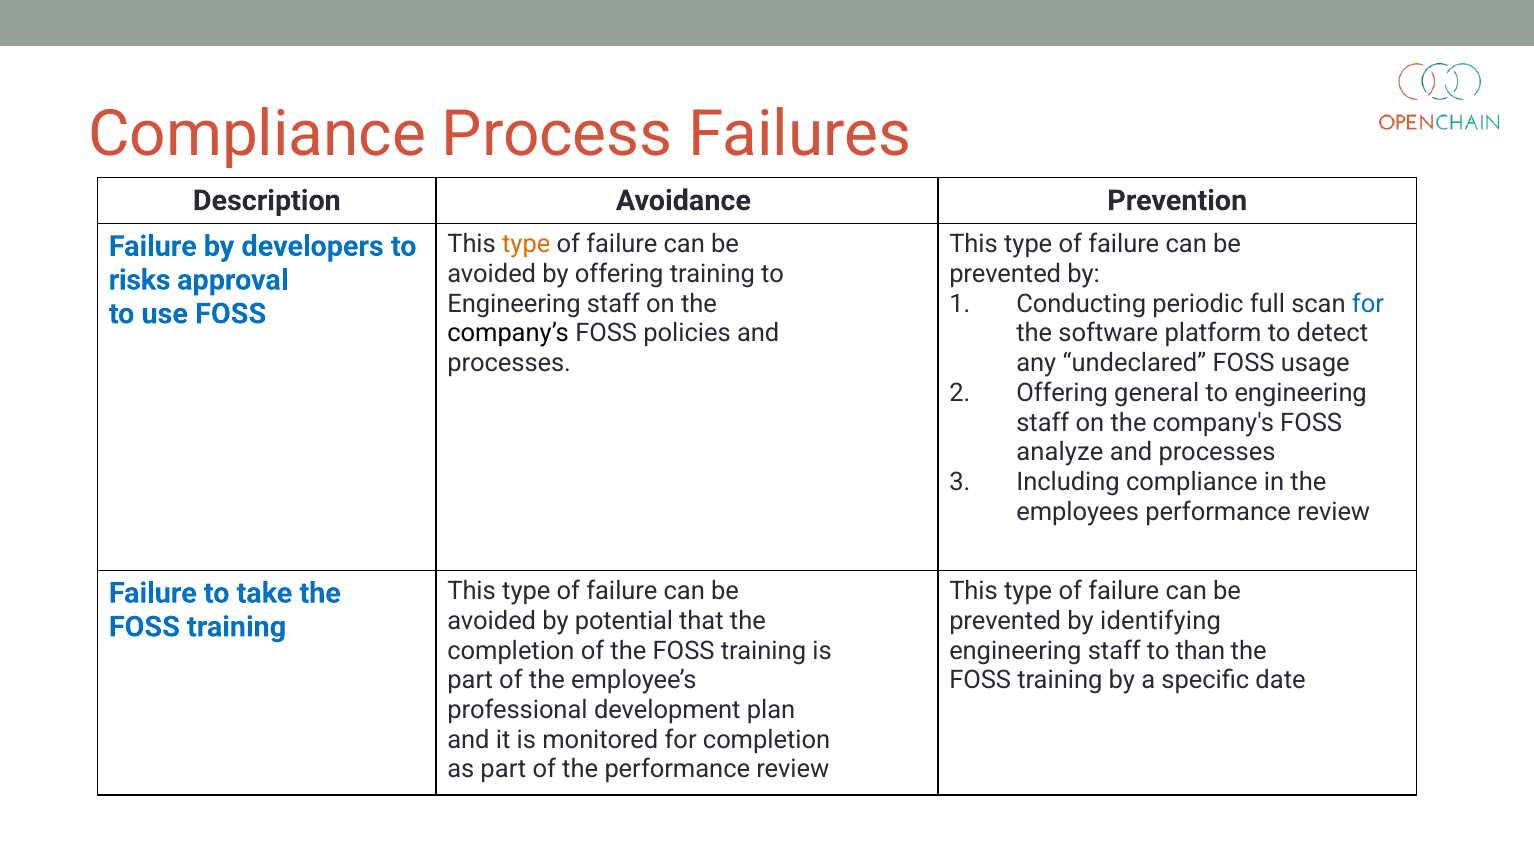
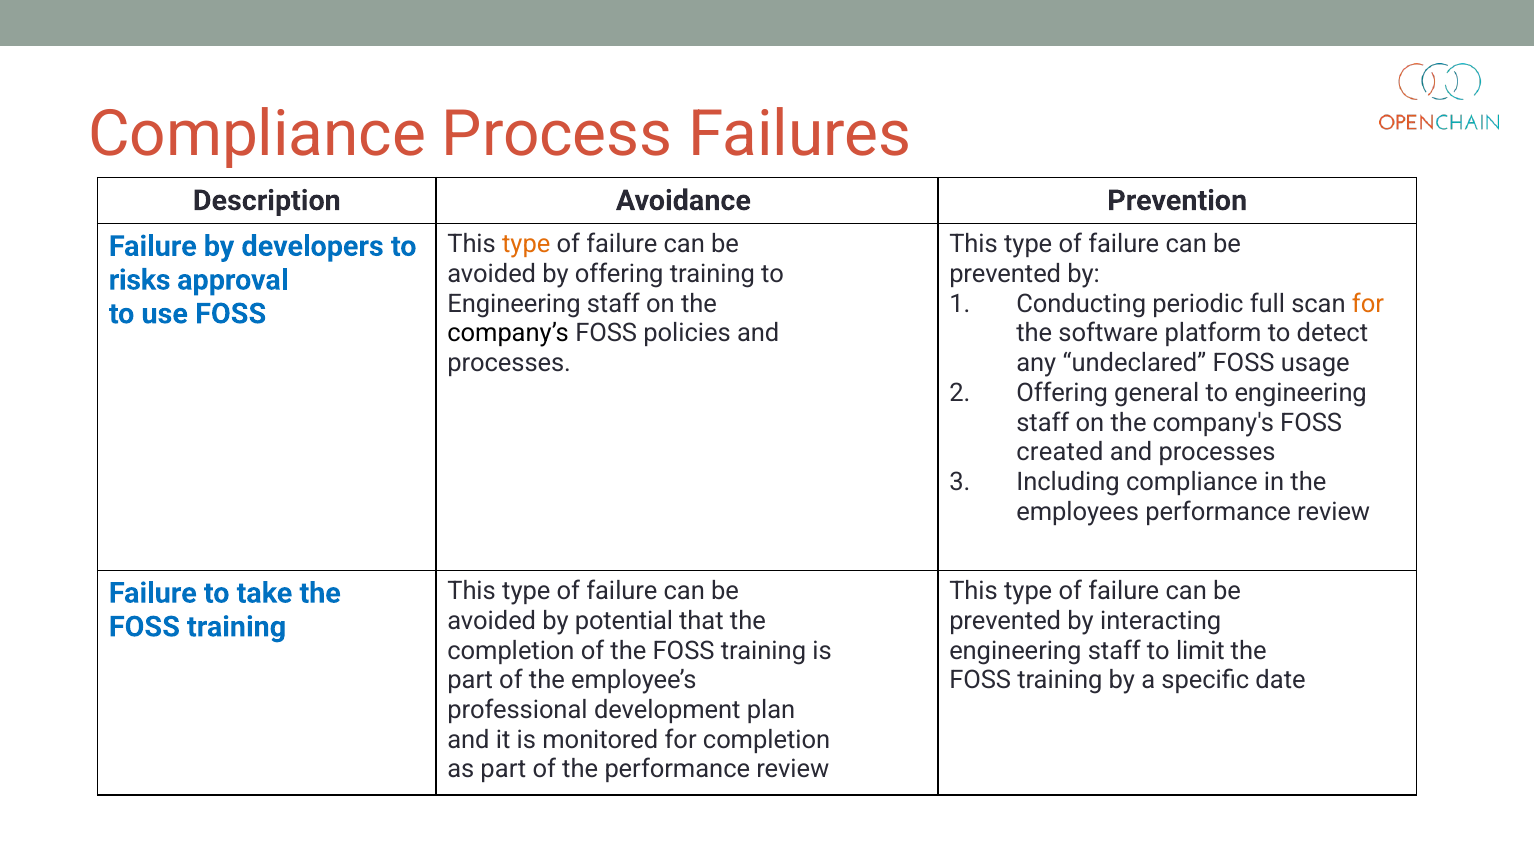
for at (1368, 304) colour: blue -> orange
analyze: analyze -> created
identifying: identifying -> interacting
than: than -> limit
